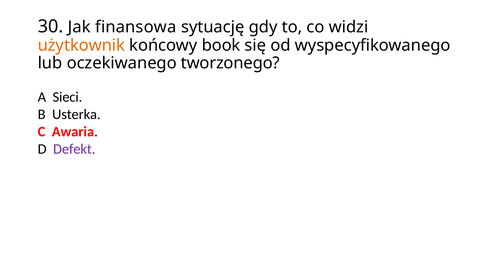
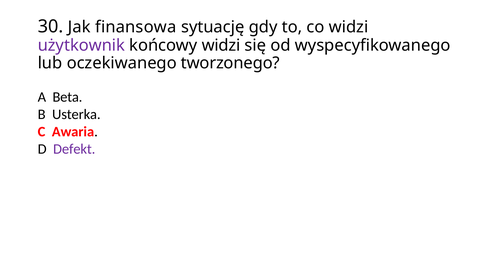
użytkownik colour: orange -> purple
końcowy book: book -> widzi
Sieci: Sieci -> Beta
